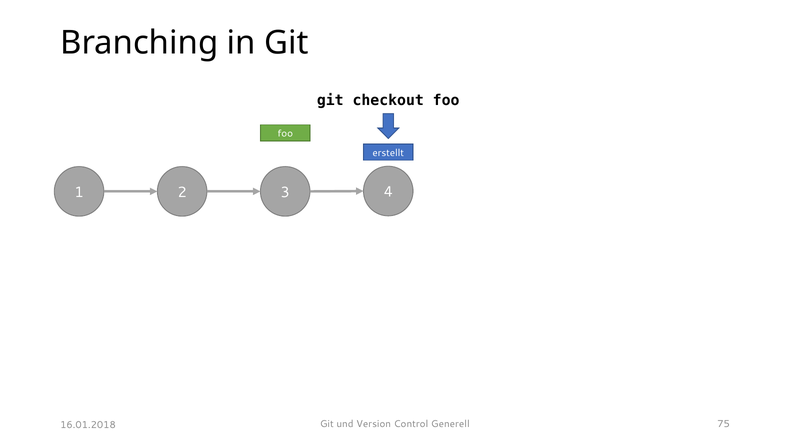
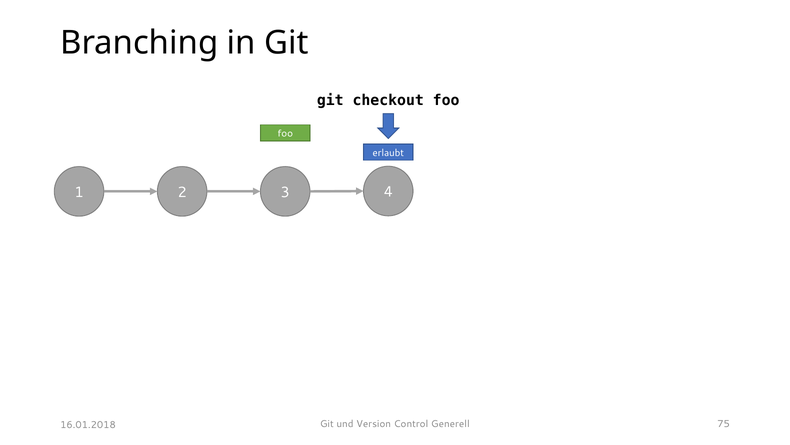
erstellt: erstellt -> erlaubt
